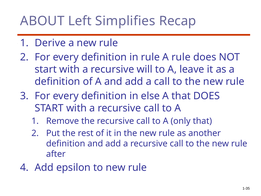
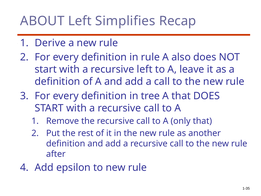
A rule: rule -> also
recursive will: will -> left
else: else -> tree
